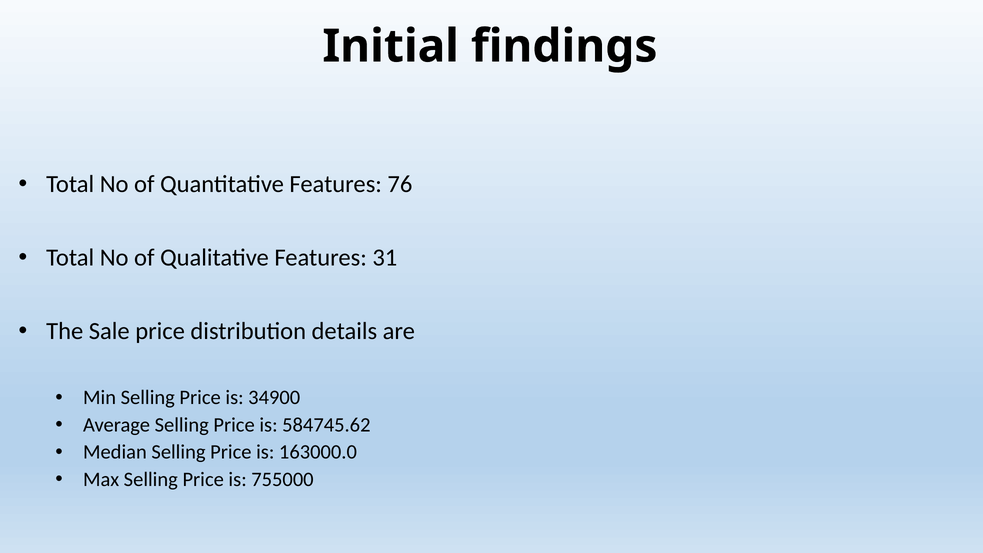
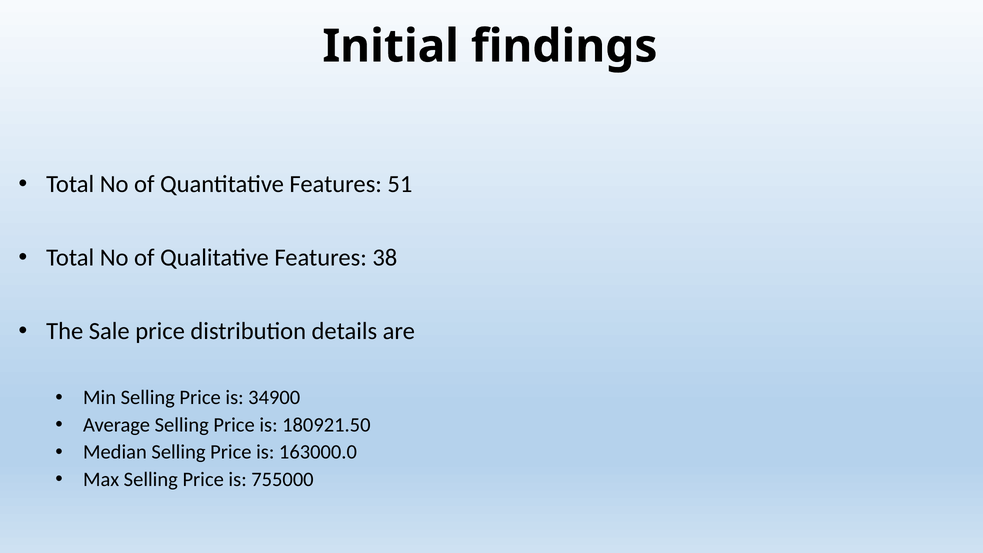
76: 76 -> 51
31: 31 -> 38
584745.62: 584745.62 -> 180921.50
